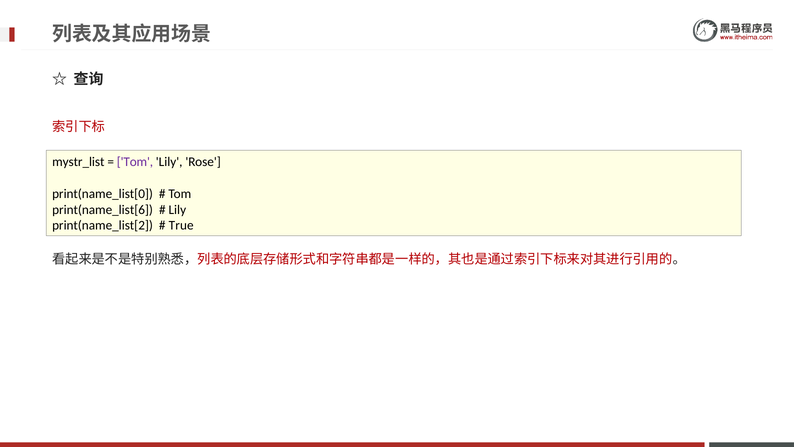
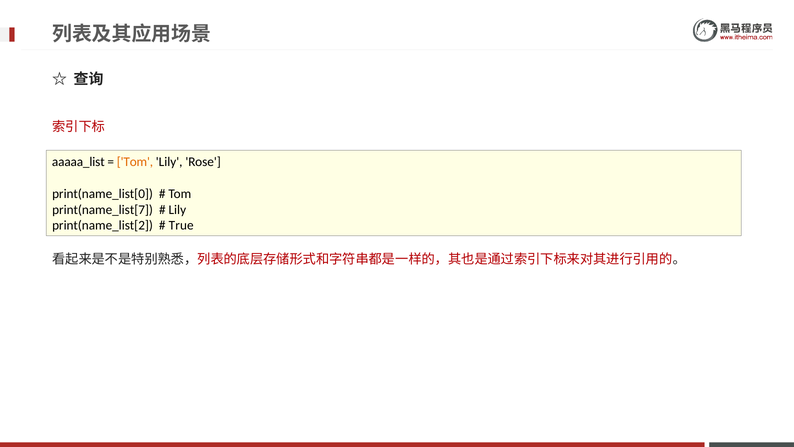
mystr_list: mystr_list -> aaaaa_list
Tom at (135, 162) colour: purple -> orange
print(name_list[6: print(name_list[6 -> print(name_list[7
